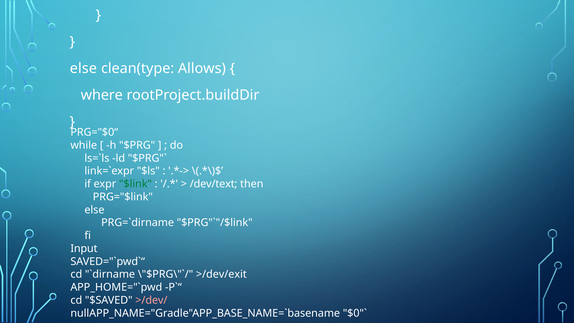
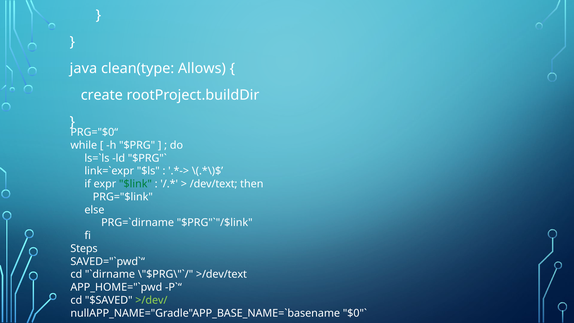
else at (83, 68): else -> java
where: where -> create
Input: Input -> Steps
>/dev/exit: >/dev/exit -> >/dev/text
>/dev/ colour: pink -> light green
